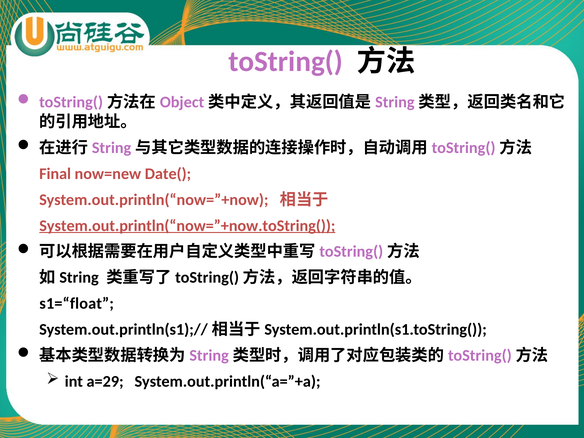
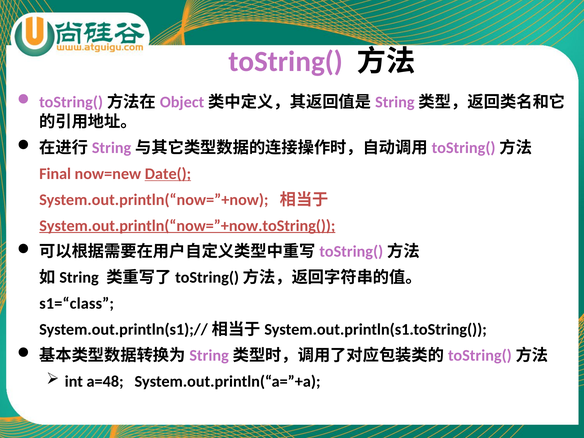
Date( underline: none -> present
s1=“float: s1=“float -> s1=“class
a=29: a=29 -> a=48
